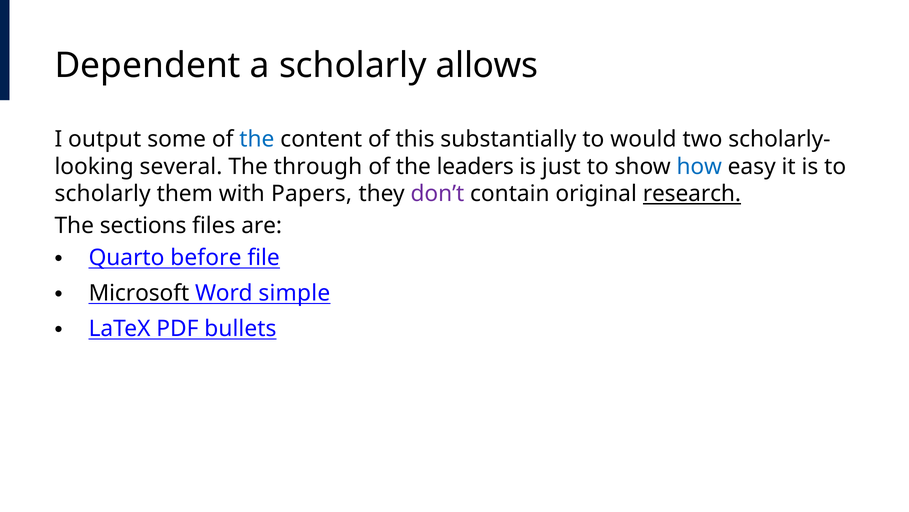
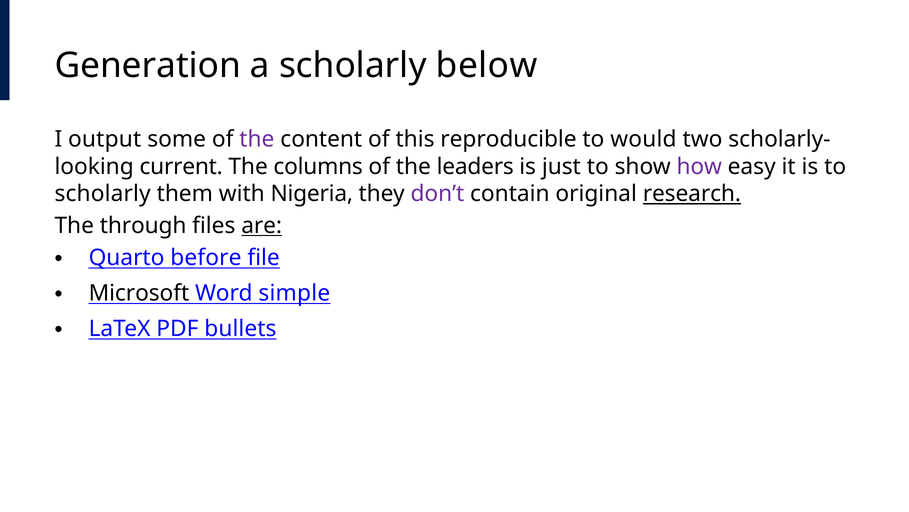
Dependent: Dependent -> Generation
allows: allows -> below
the at (257, 139) colour: blue -> purple
substantially: substantially -> reproducible
several: several -> current
through: through -> columns
how colour: blue -> purple
Papers: Papers -> Nigeria
sections: sections -> through
are underline: none -> present
